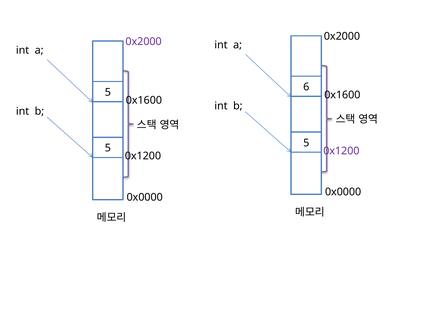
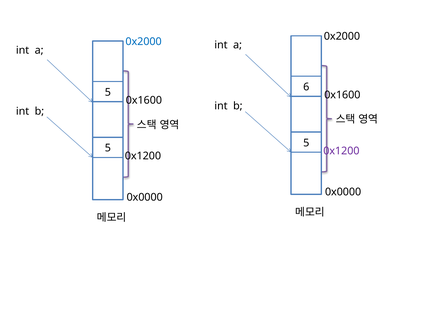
0x2000 at (144, 42) colour: purple -> blue
